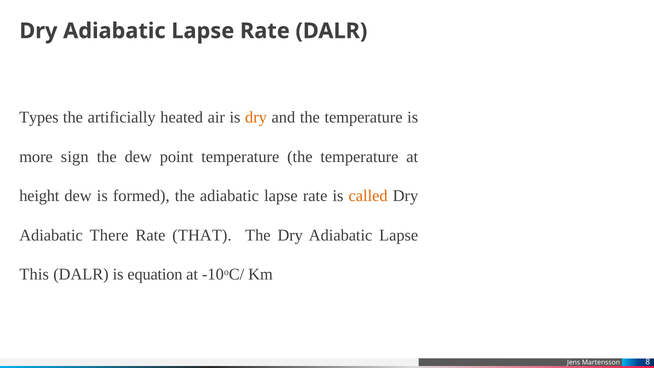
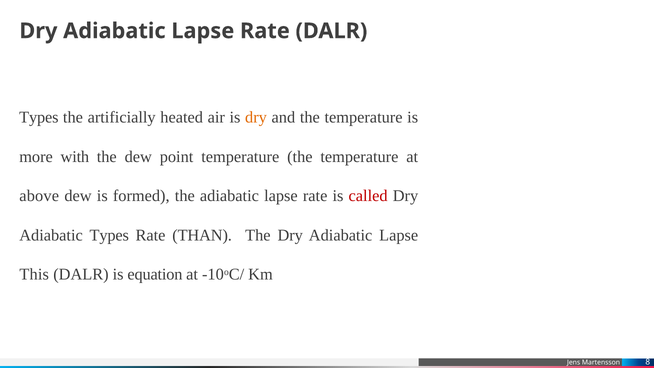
sign: sign -> with
height: height -> above
called colour: orange -> red
Adiabatic There: There -> Types
THAT: THAT -> THAN
